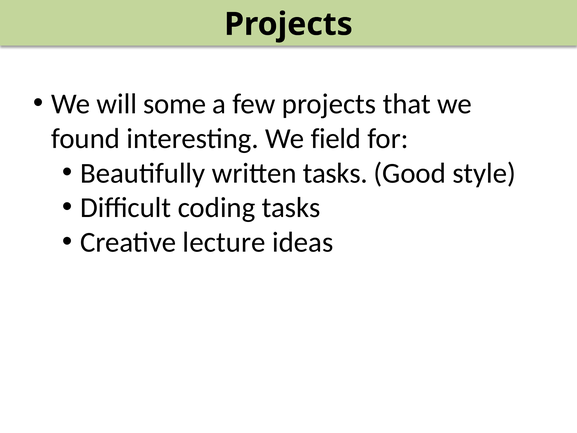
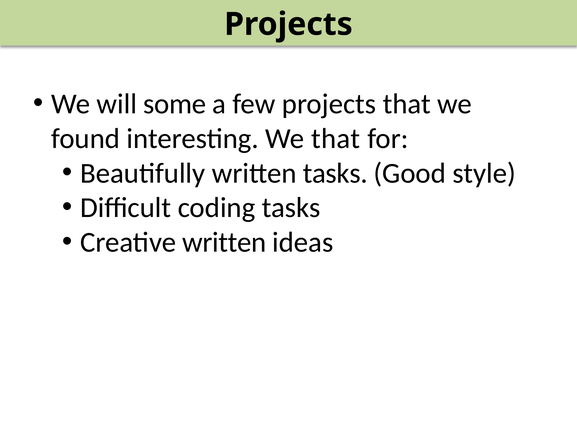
We field: field -> that
Creative lecture: lecture -> written
